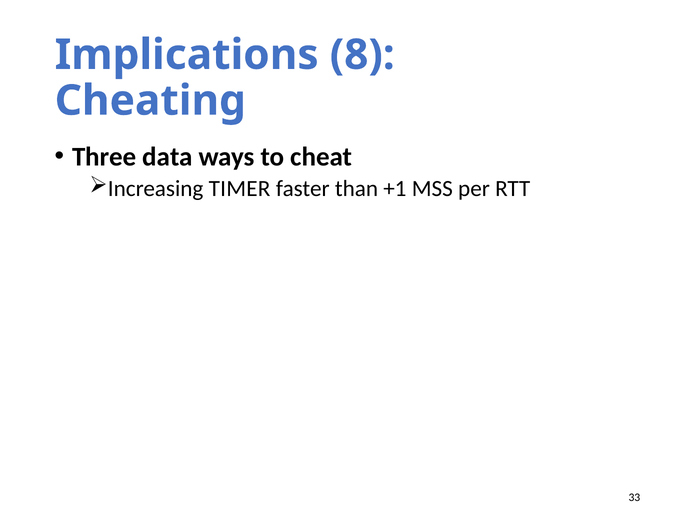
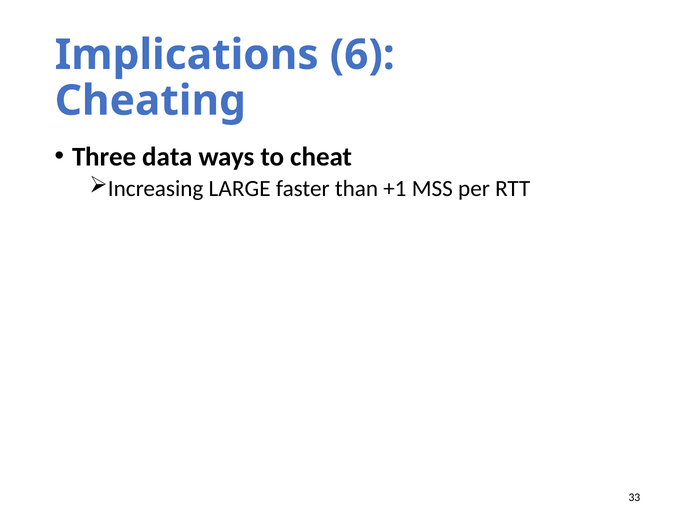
8: 8 -> 6
TIMER: TIMER -> LARGE
